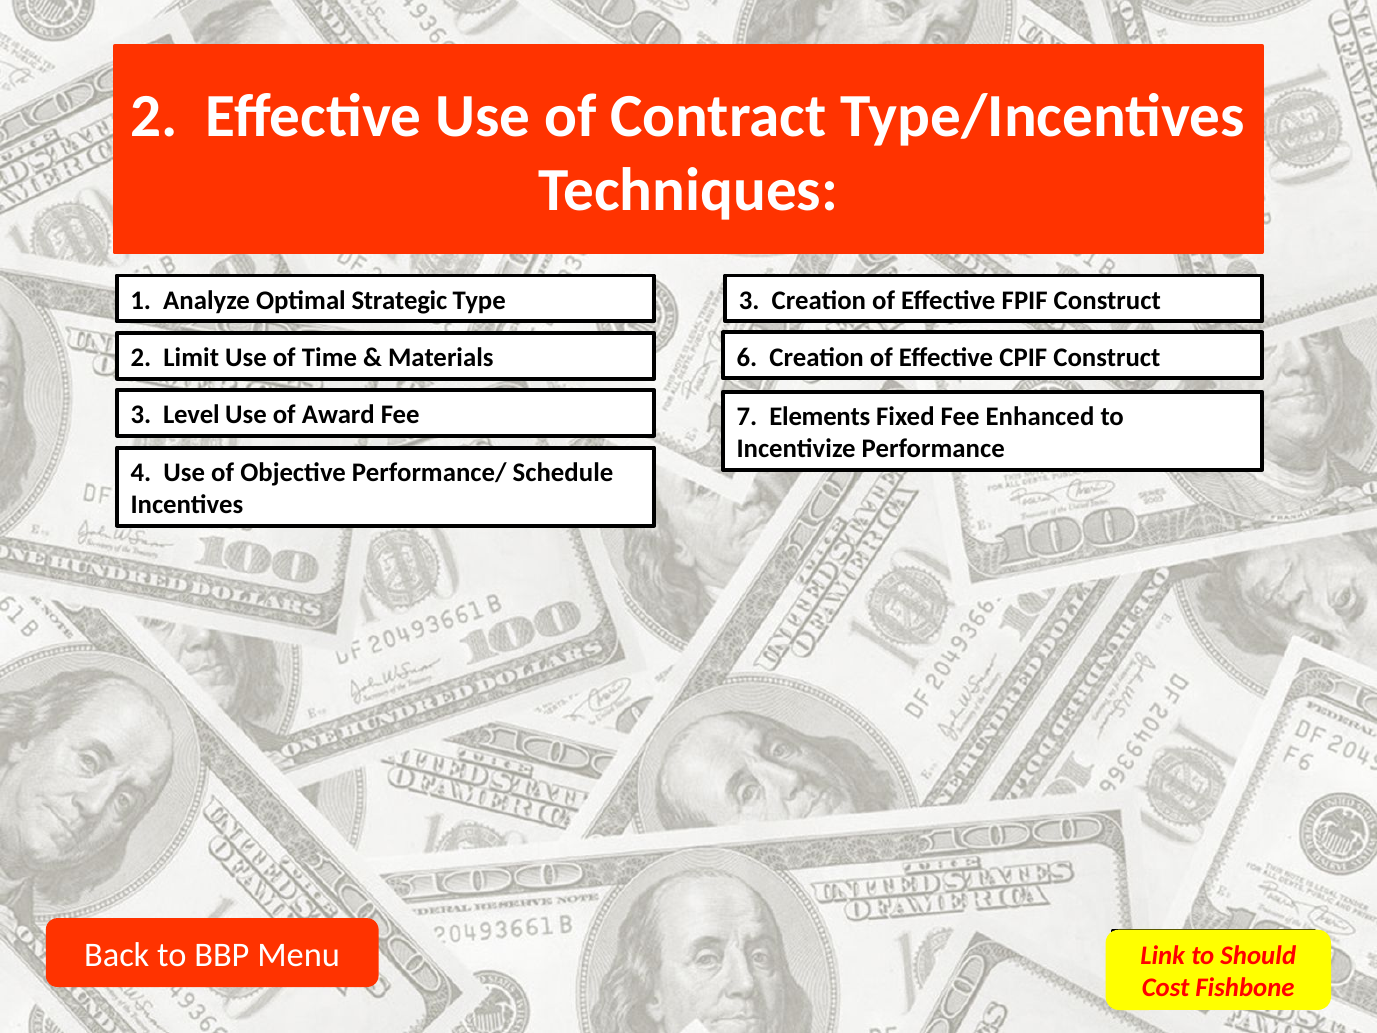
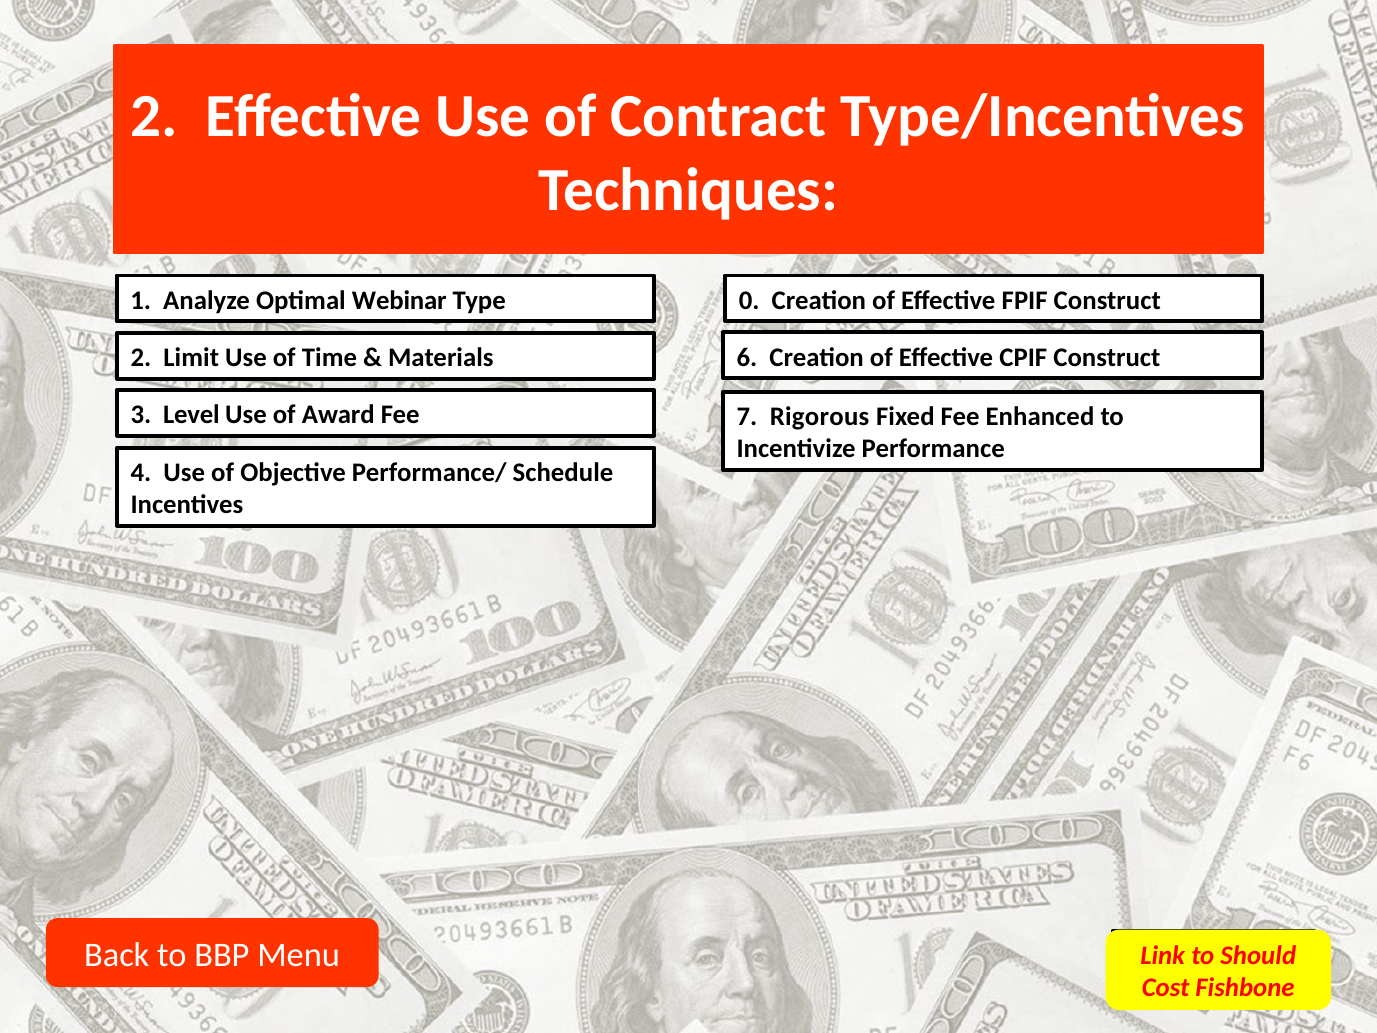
Strategic: Strategic -> Webinar
Type 3: 3 -> 0
Elements: Elements -> Rigorous
